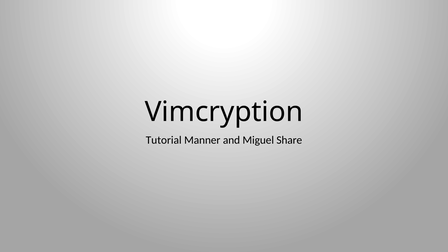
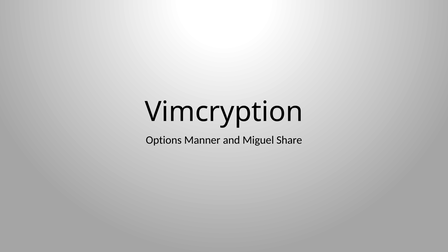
Tutorial: Tutorial -> Options
